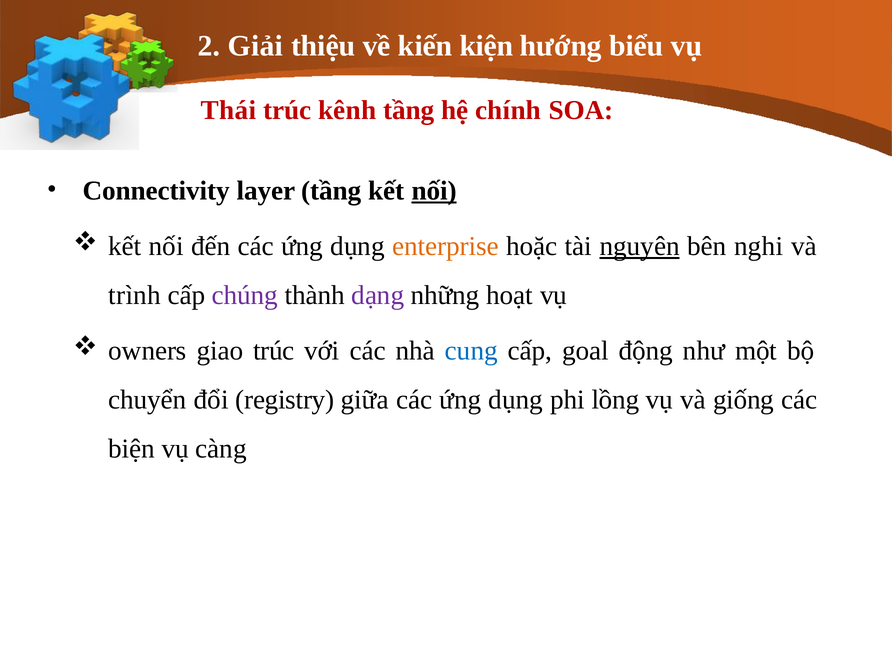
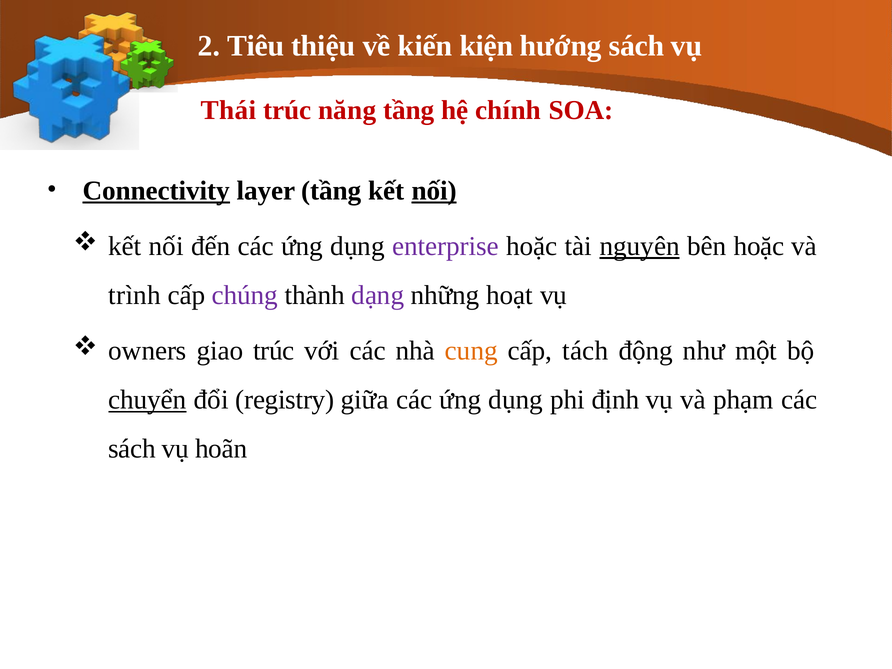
Giải: Giải -> Tiêu
hướng biểu: biểu -> sách
kênh: kênh -> năng
Connectivity underline: none -> present
enterprise colour: orange -> purple
bên nghi: nghi -> hoặc
cung colour: blue -> orange
goal: goal -> tách
chuyển underline: none -> present
lồng: lồng -> định
giống: giống -> phạm
biện at (132, 449): biện -> sách
càng: càng -> hoãn
